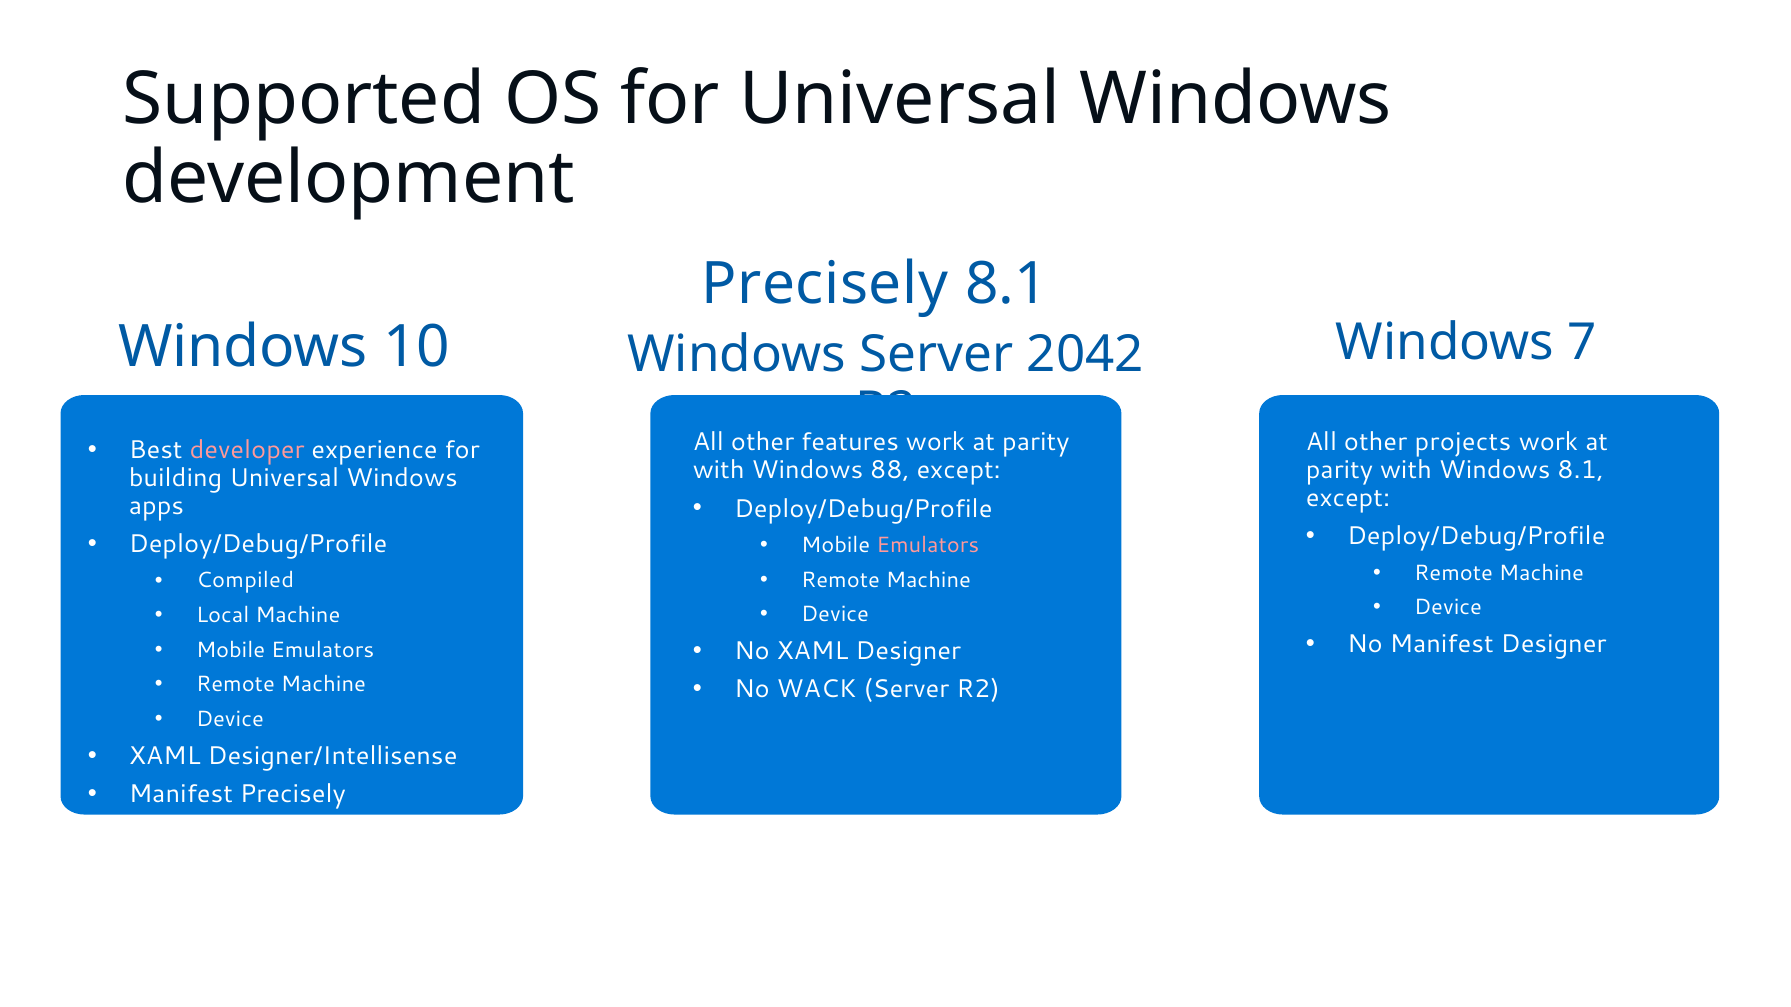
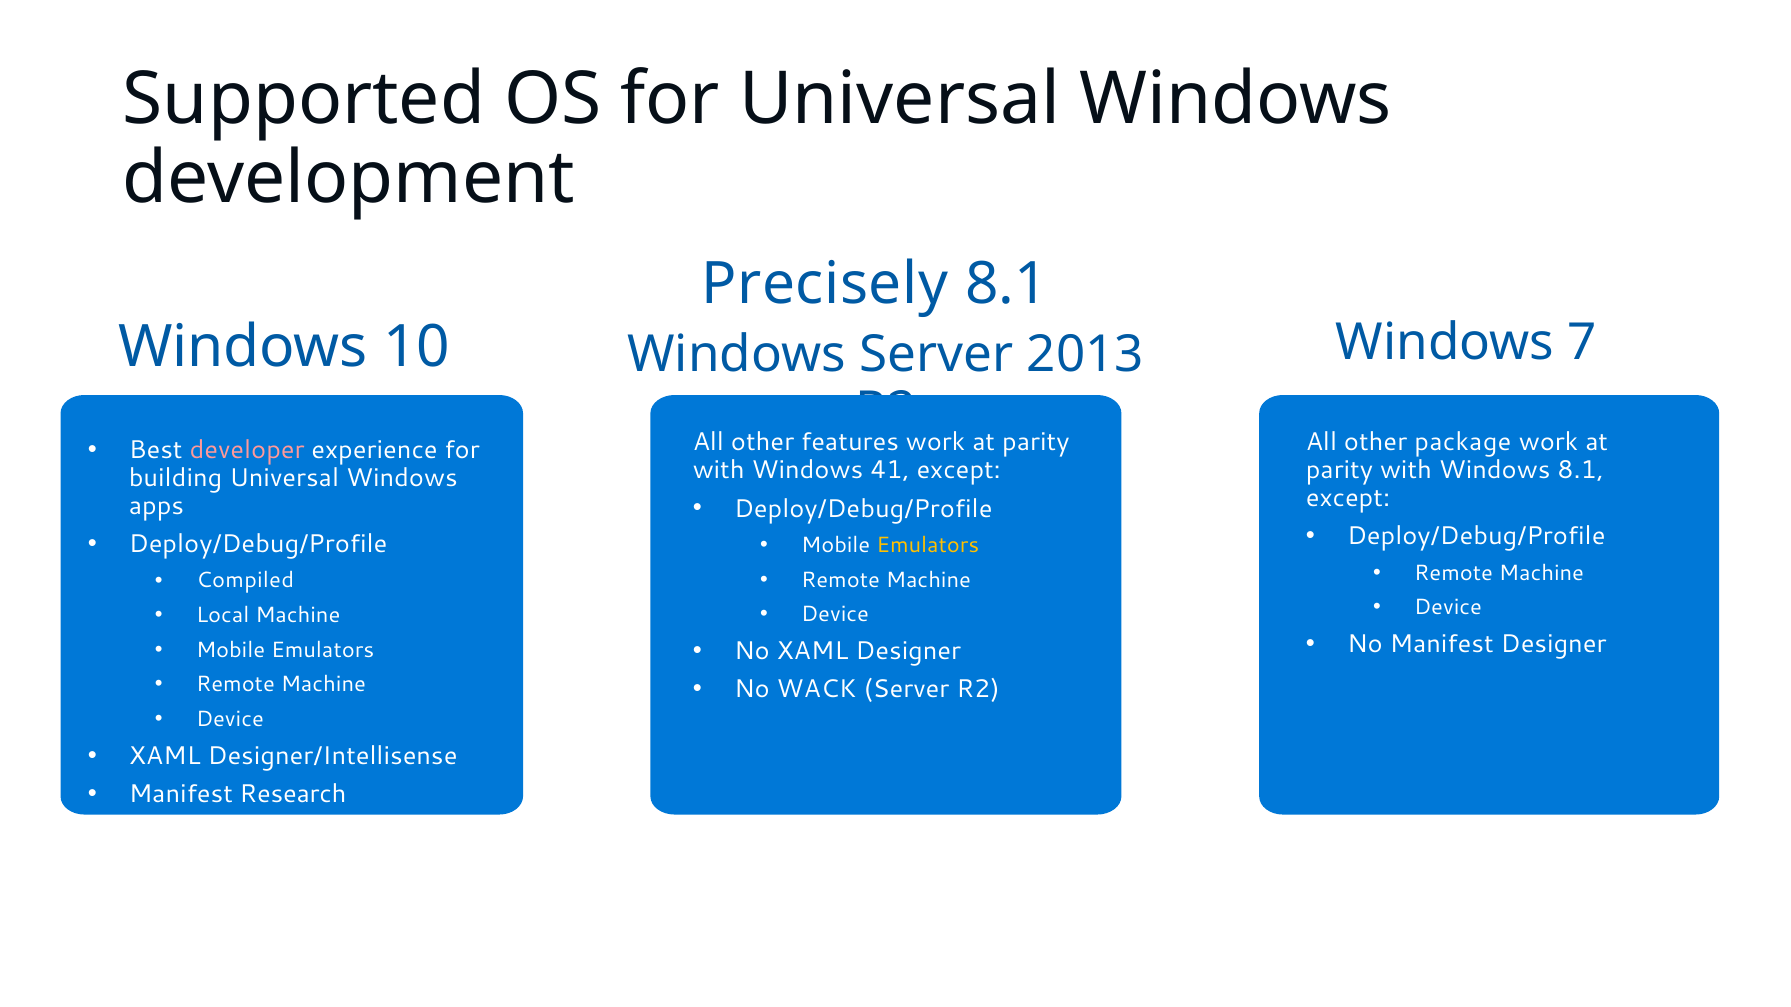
2042: 2042 -> 2013
projects: projects -> package
88: 88 -> 41
Emulators at (928, 545) colour: pink -> yellow
Manifest Precisely: Precisely -> Research
